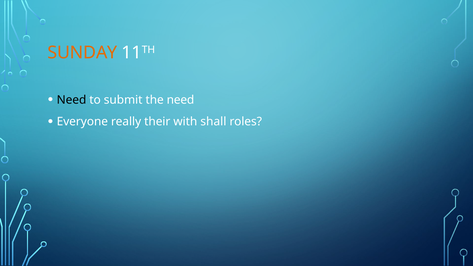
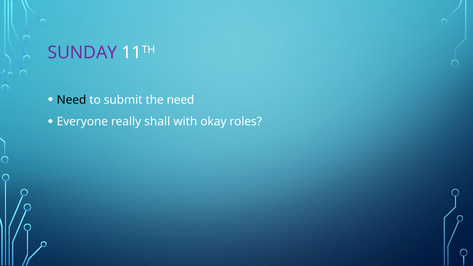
SUNDAY colour: orange -> purple
their: their -> shall
shall: shall -> okay
